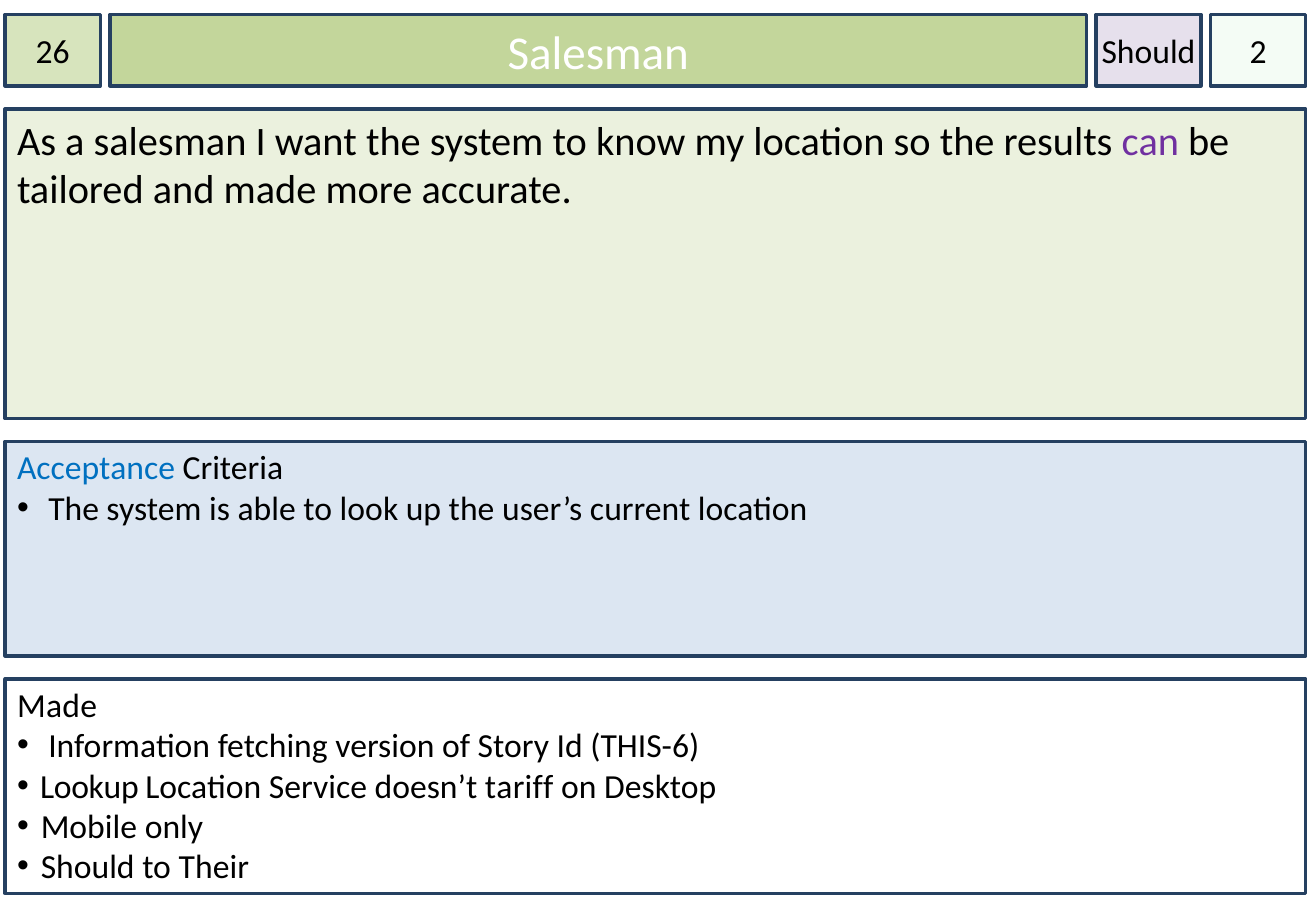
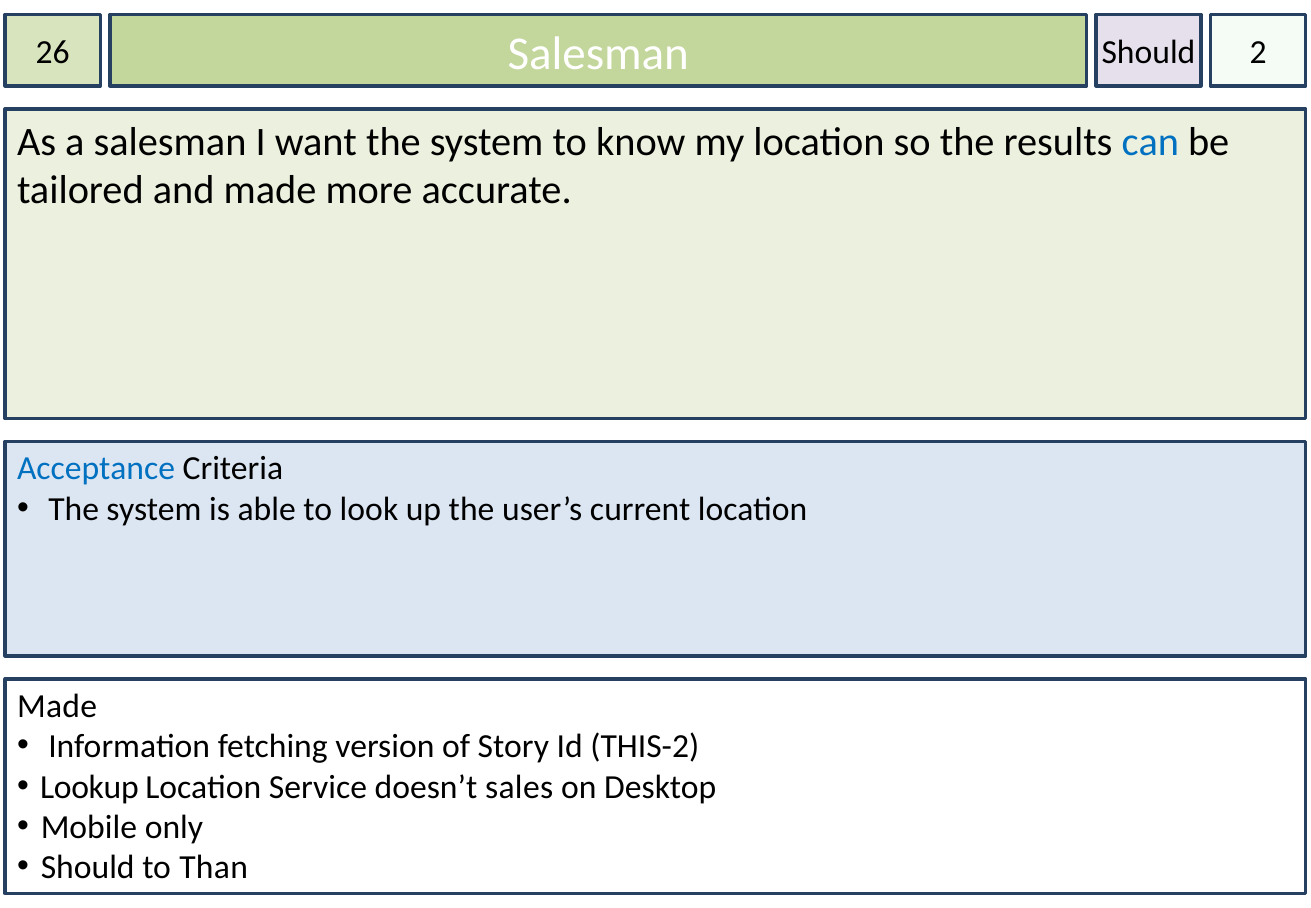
can colour: purple -> blue
THIS-6: THIS-6 -> THIS-2
tariff: tariff -> sales
Their: Their -> Than
